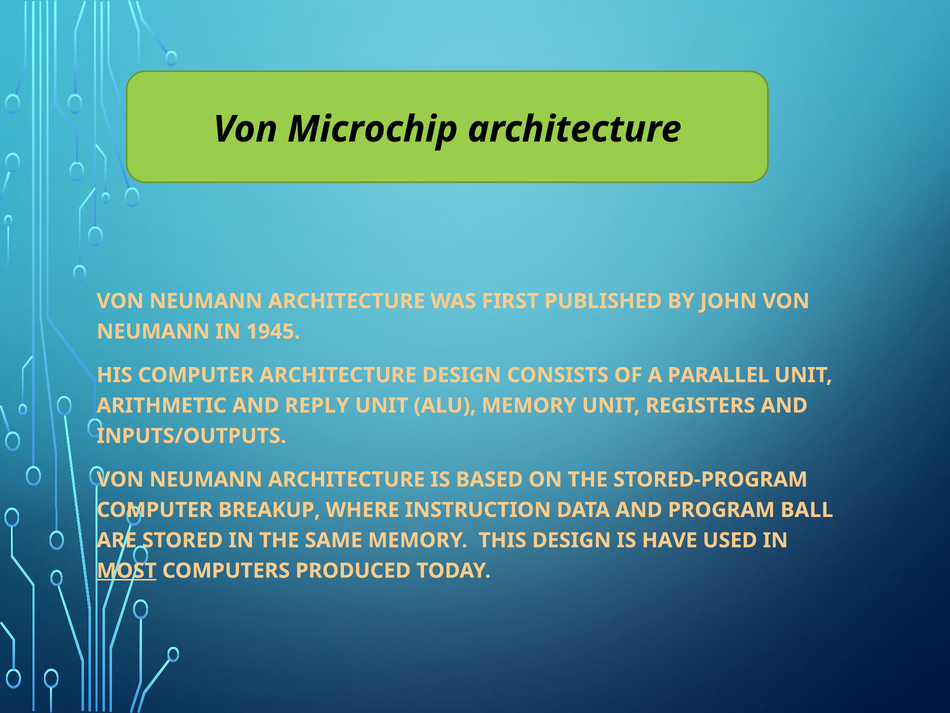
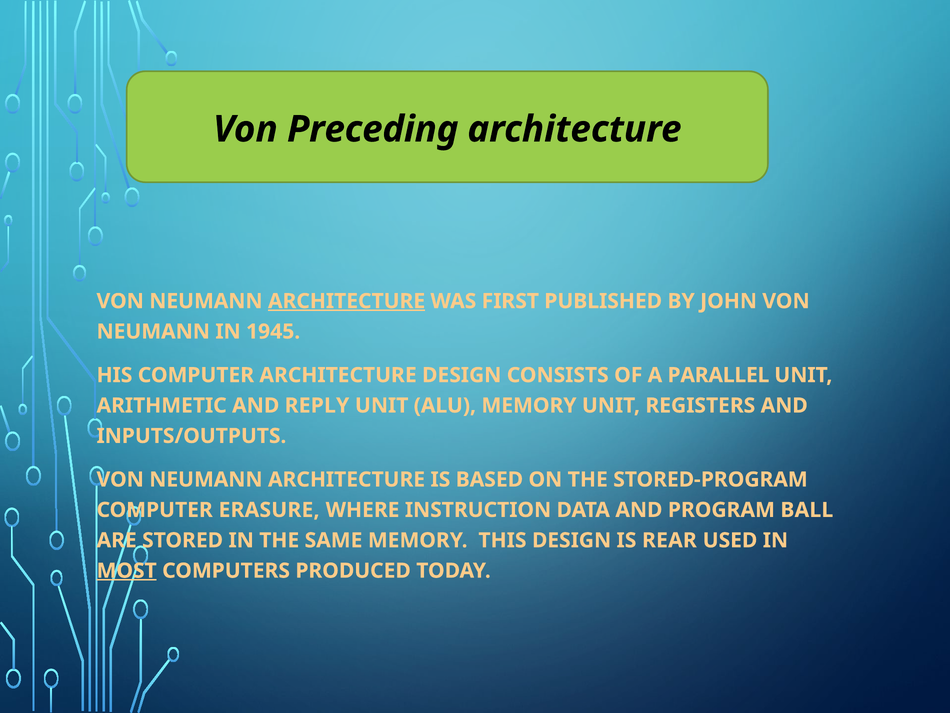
Microchip: Microchip -> Preceding
ARCHITECTURE at (347, 301) underline: none -> present
BREAKUP: BREAKUP -> ERASURE
HAVE: HAVE -> REAR
